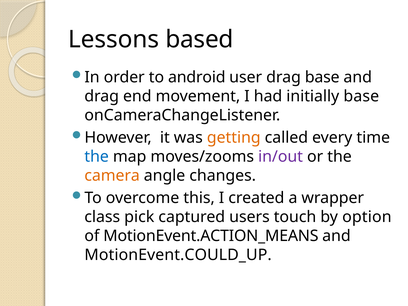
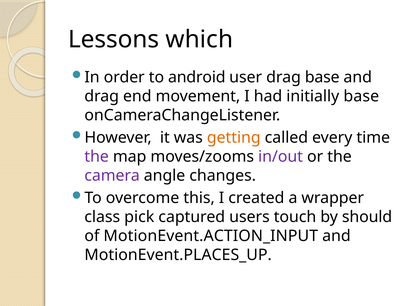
based: based -> which
the at (97, 157) colour: blue -> purple
camera colour: orange -> purple
option: option -> should
MotionEvent.ACTION_MEANS: MotionEvent.ACTION_MEANS -> MotionEvent.ACTION_INPUT
MotionEvent.COULD_UP: MotionEvent.COULD_UP -> MotionEvent.PLACES_UP
